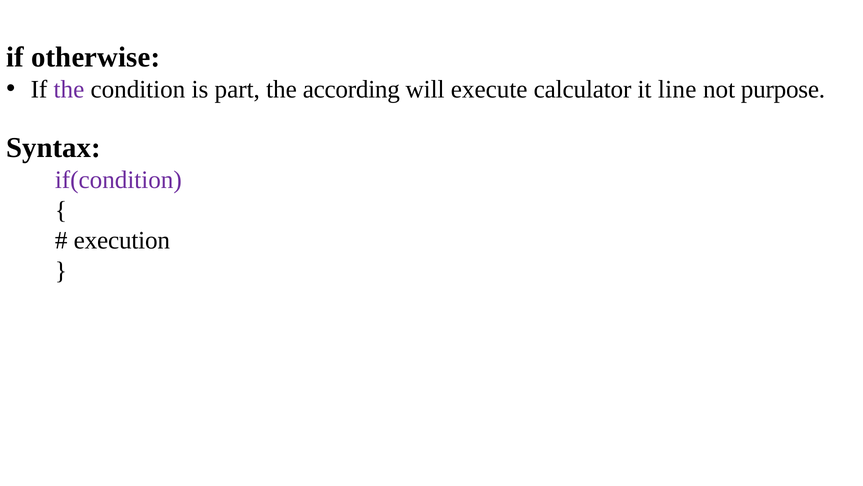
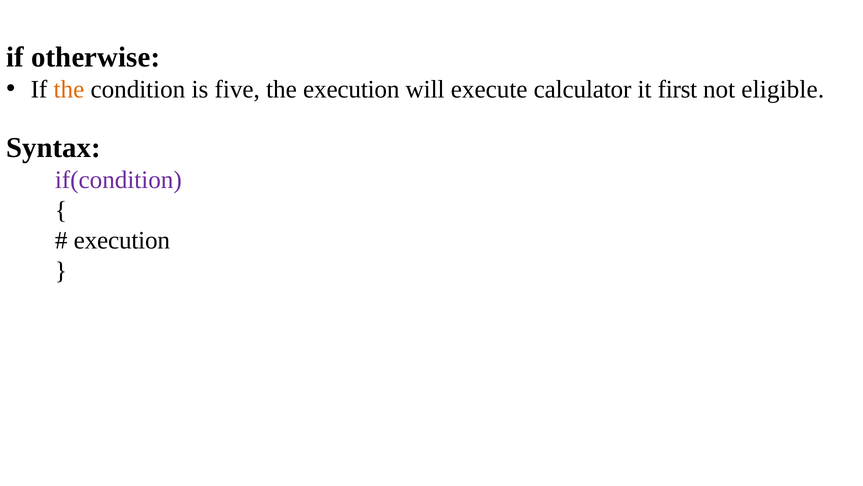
the at (69, 89) colour: purple -> orange
part: part -> five
the according: according -> execution
line: line -> first
purpose: purpose -> eligible
